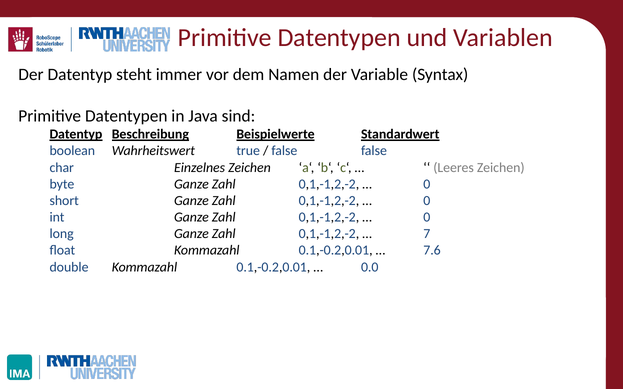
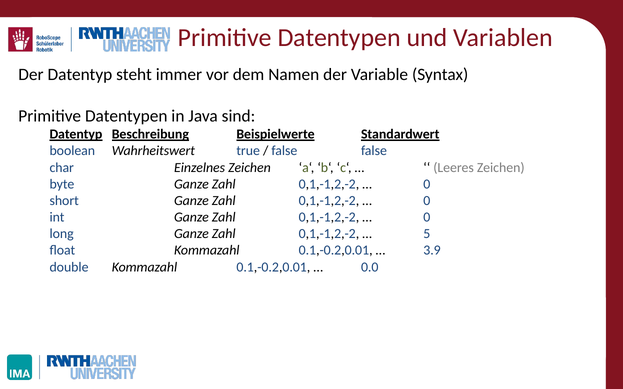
7: 7 -> 5
7.6: 7.6 -> 3.9
